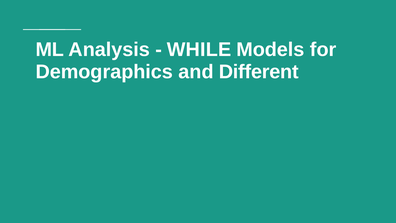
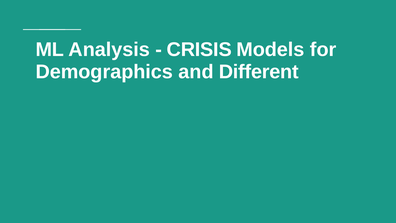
WHILE: WHILE -> CRISIS
